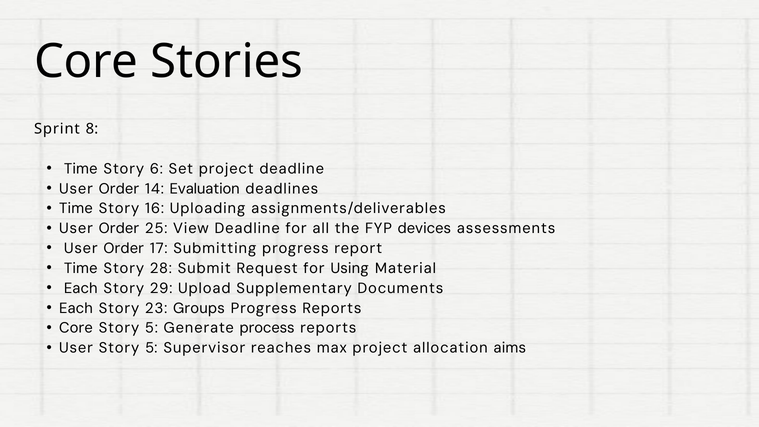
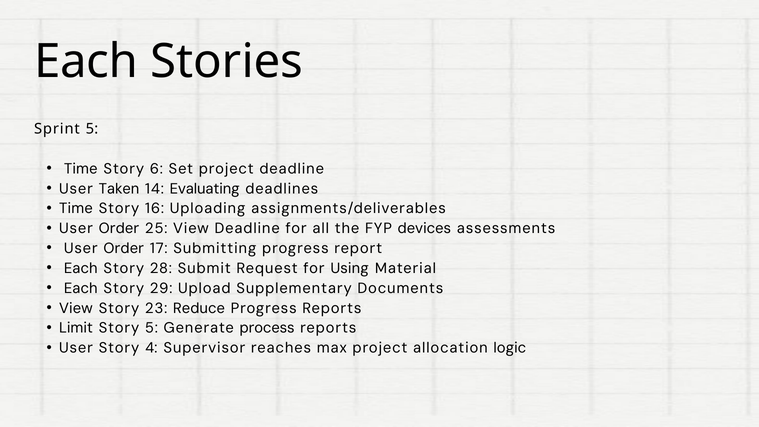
Core at (86, 62): Core -> Each
Sprint 8: 8 -> 5
Order at (119, 189): Order -> Taken
Evaluation: Evaluation -> Evaluating
Time at (81, 268): Time -> Each
Each at (76, 308): Each -> View
Groups: Groups -> Reduce
Core at (76, 328): Core -> Limit
User Story 5: 5 -> 4
aims: aims -> logic
